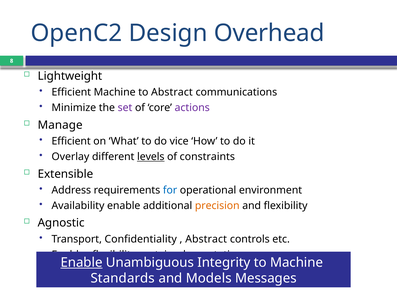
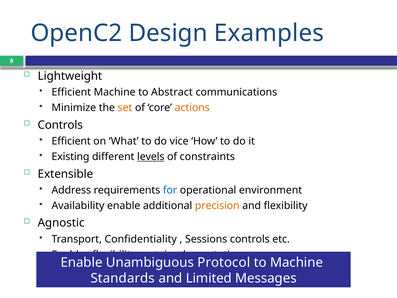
Overhead: Overhead -> Examples
set colour: purple -> orange
actions colour: purple -> orange
Manage at (60, 125): Manage -> Controls
Overlay: Overlay -> Existing
Abstract at (206, 239): Abstract -> Sessions
Enable at (81, 262) underline: present -> none
Integrity: Integrity -> Protocol
Models: Models -> Limited
